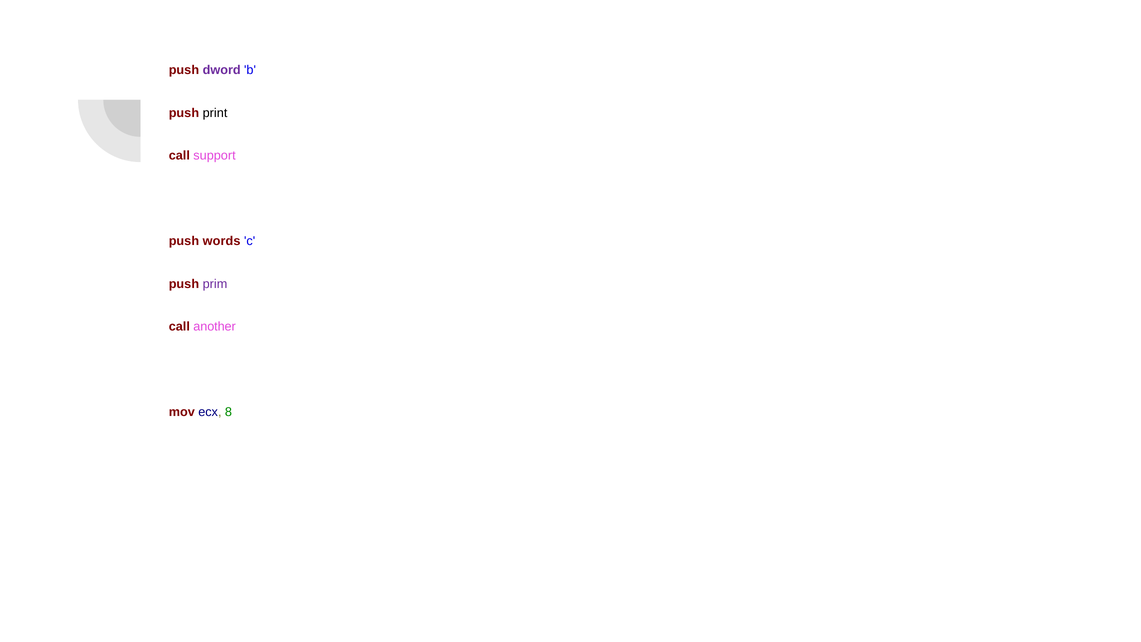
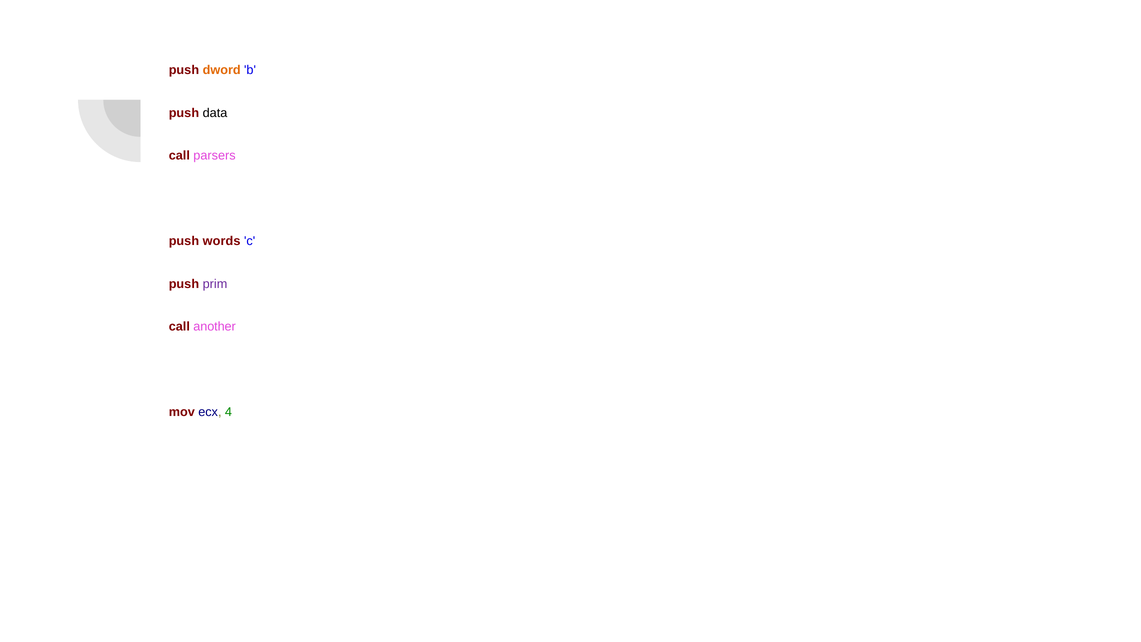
dword colour: purple -> orange
print: print -> data
support: support -> parsers
8: 8 -> 4
